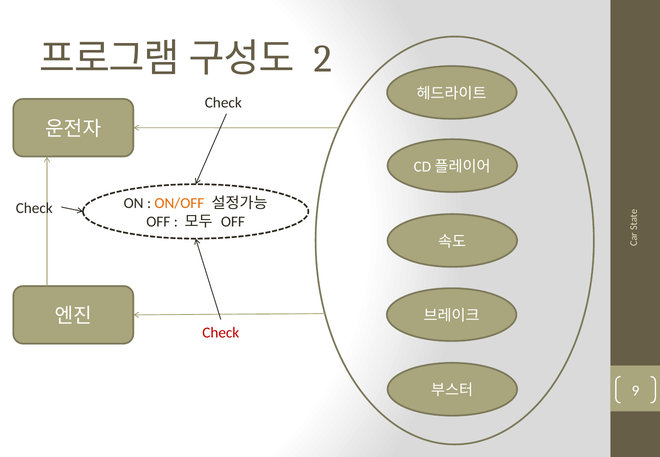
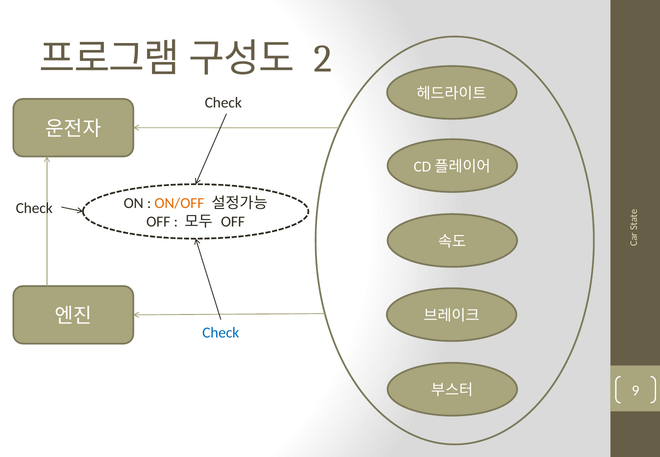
Check at (221, 333) colour: red -> blue
